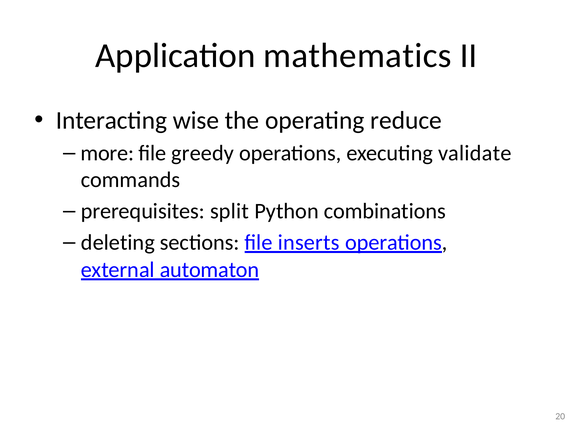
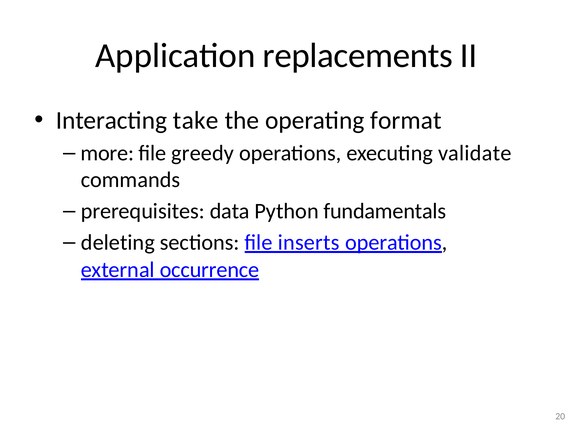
mathematics: mathematics -> replacements
wise: wise -> take
reduce: reduce -> format
split: split -> data
combinations: combinations -> fundamentals
automaton: automaton -> occurrence
